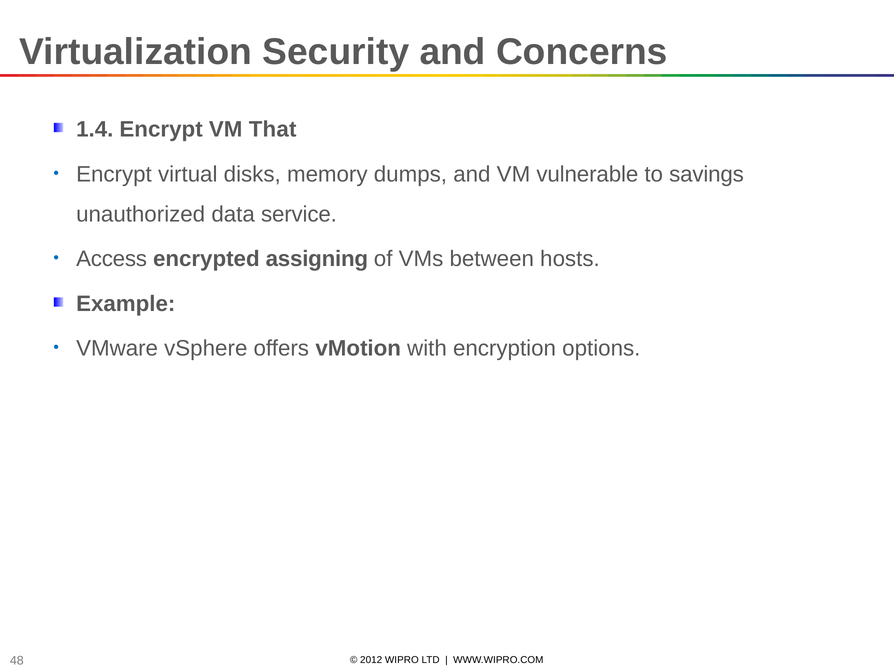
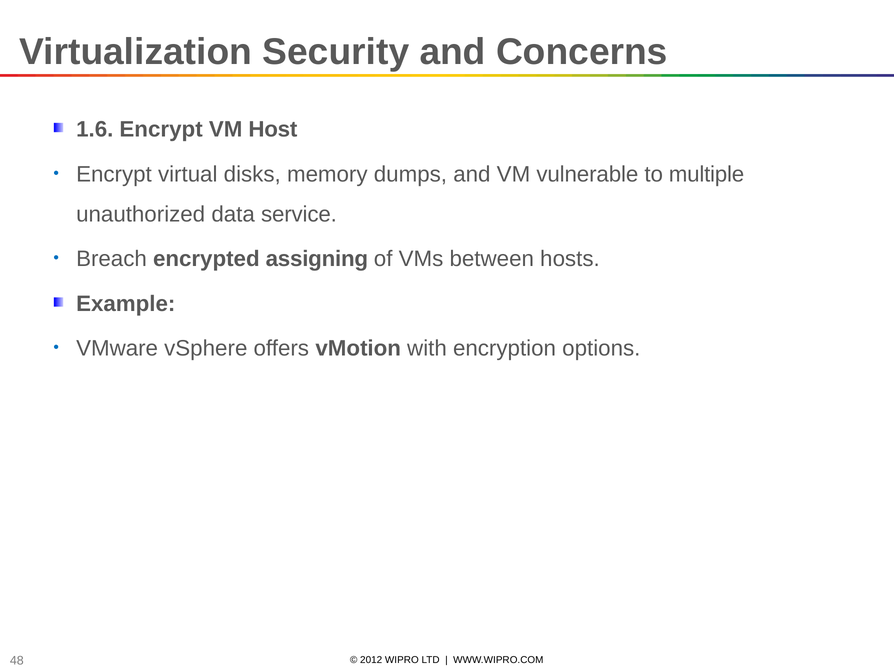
1.4: 1.4 -> 1.6
That: That -> Host
savings: savings -> multiple
Access: Access -> Breach
